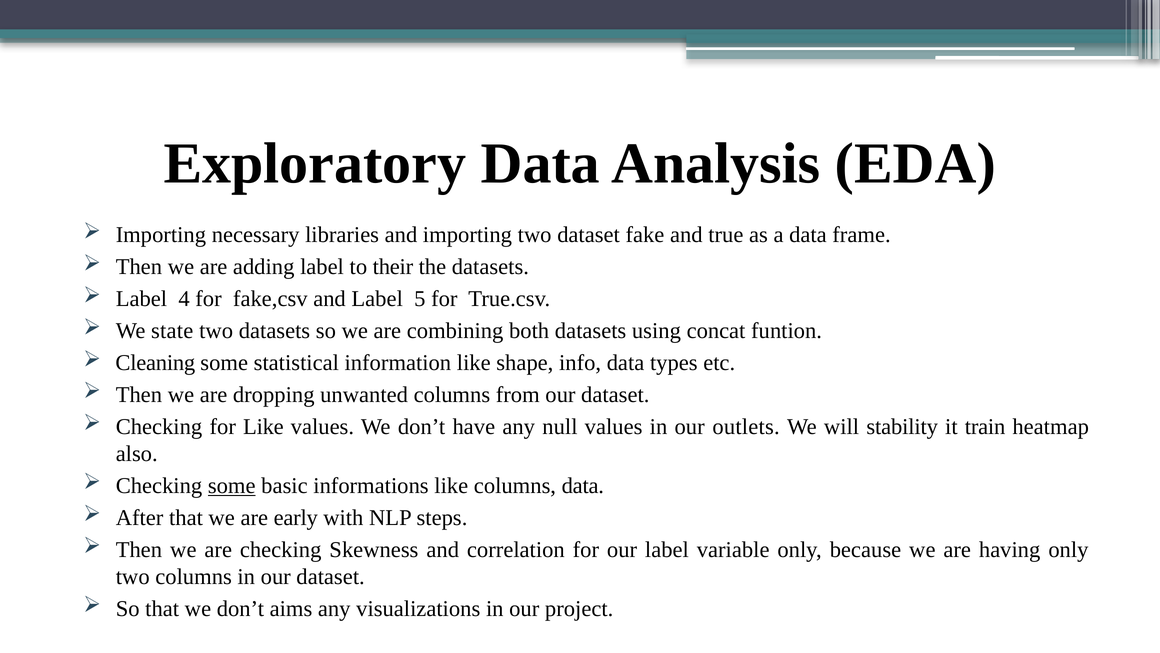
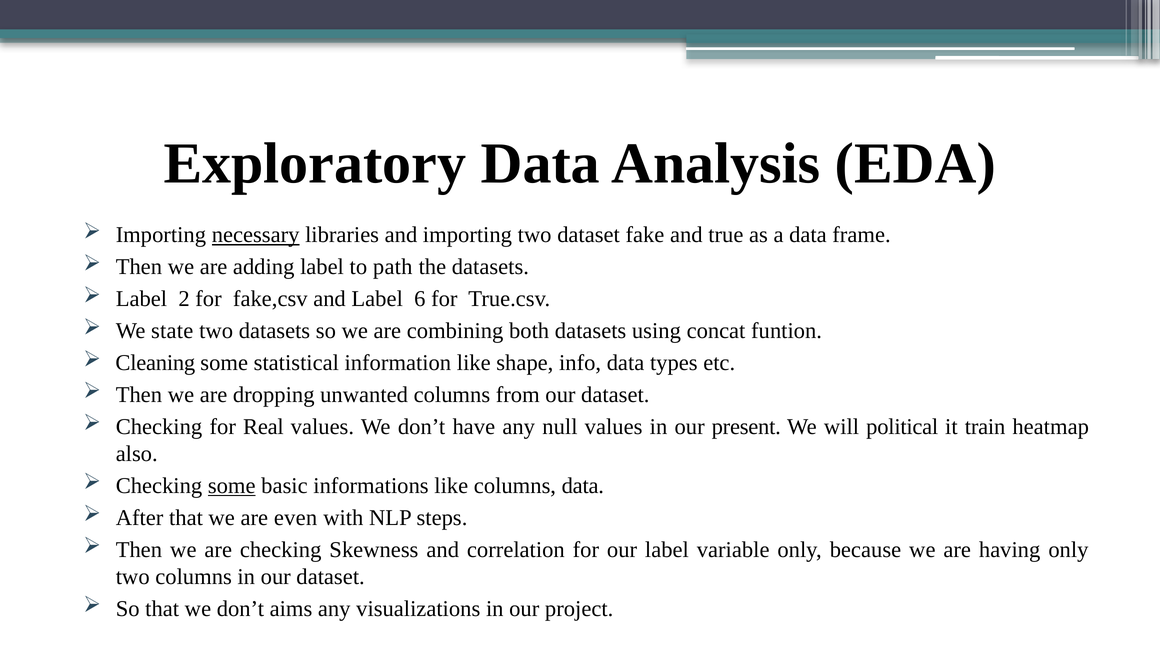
necessary underline: none -> present
their: their -> path
4: 4 -> 2
5: 5 -> 6
for Like: Like -> Real
outlets: outlets -> present
stability: stability -> political
early: early -> even
